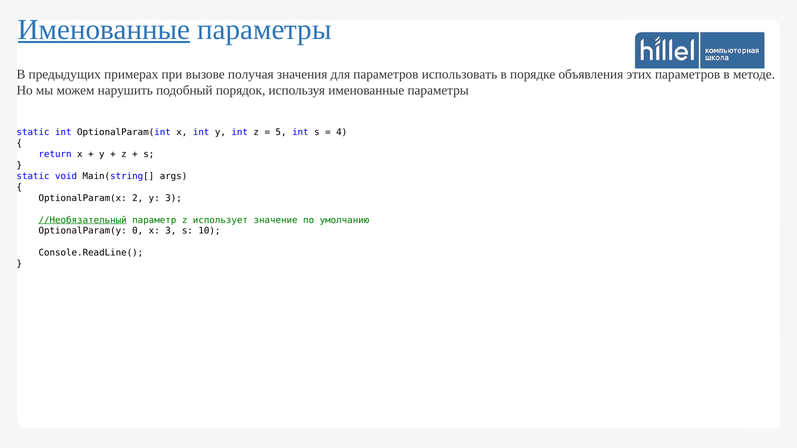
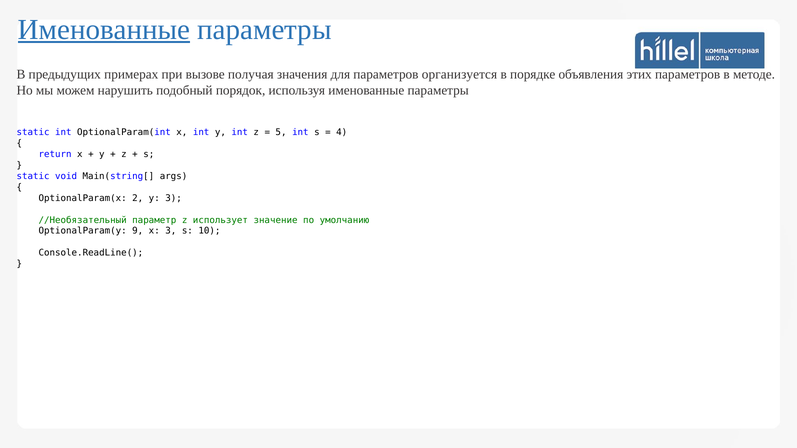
использовать: использовать -> организуется
//Необязательный underline: present -> none
0: 0 -> 9
